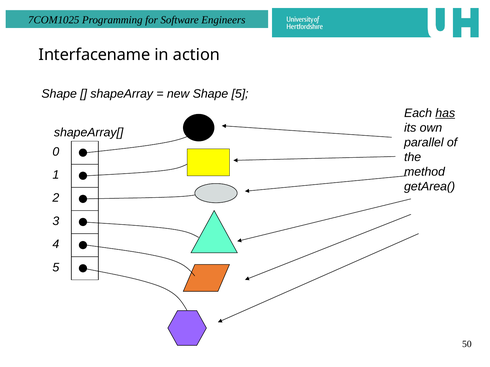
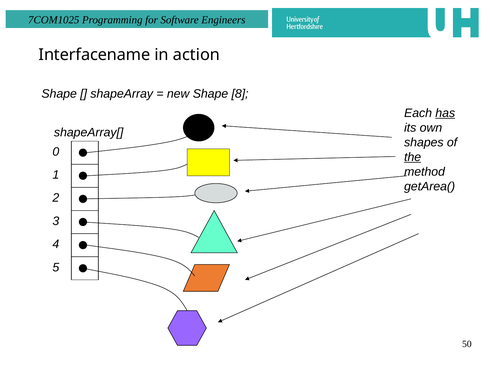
Shape 5: 5 -> 8
parallel: parallel -> shapes
the underline: none -> present
